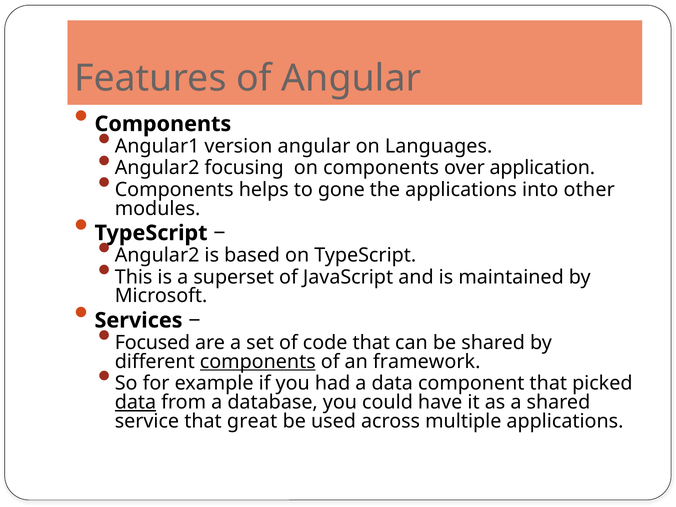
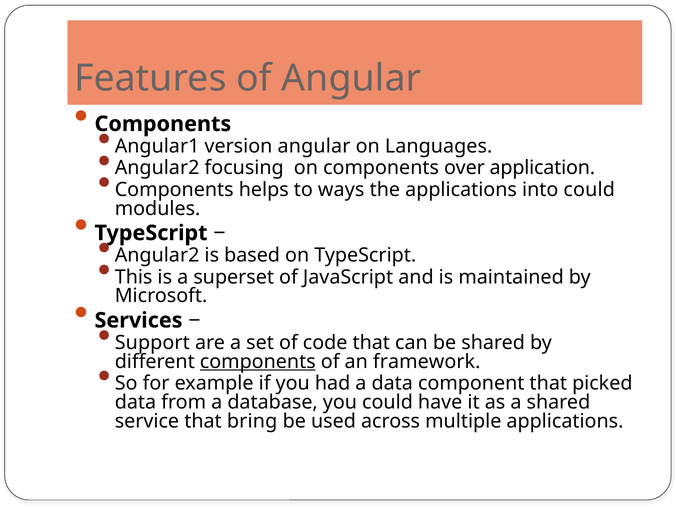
gone: gone -> ways
into other: other -> could
Focused: Focused -> Support
data at (135, 402) underline: present -> none
great: great -> bring
